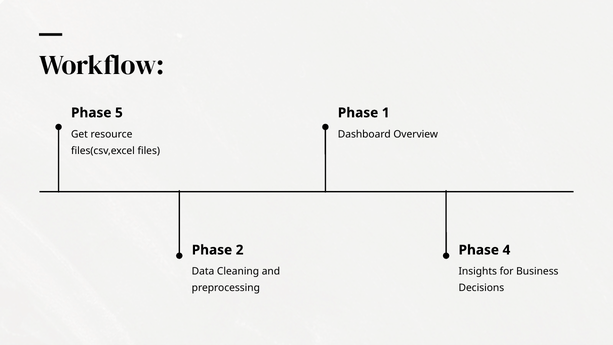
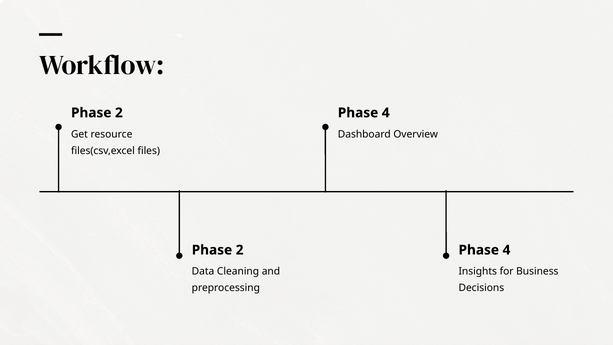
5 at (119, 113): 5 -> 2
1 at (386, 113): 1 -> 4
